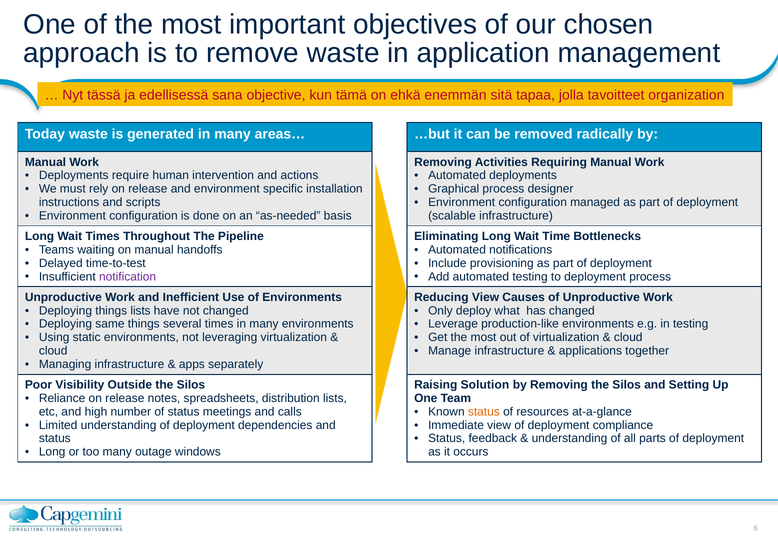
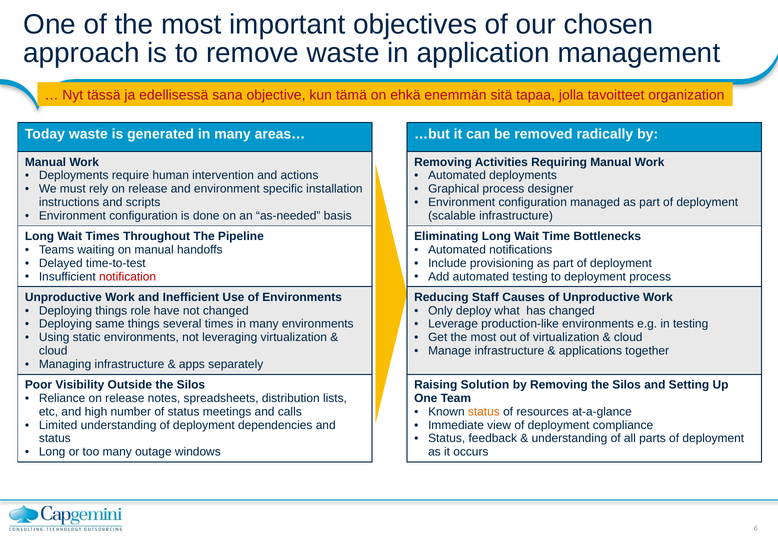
notification colour: purple -> red
Reducing View: View -> Staff
things lists: lists -> role
